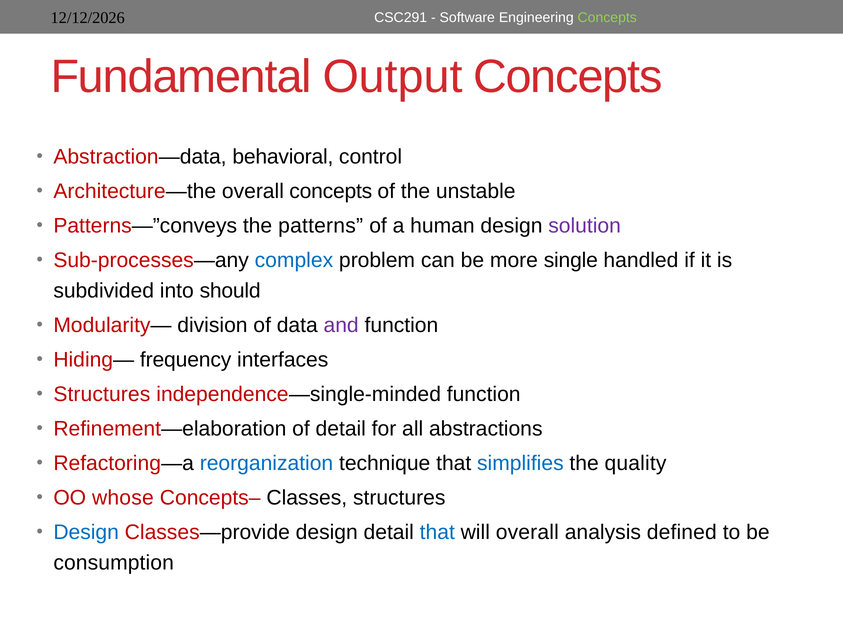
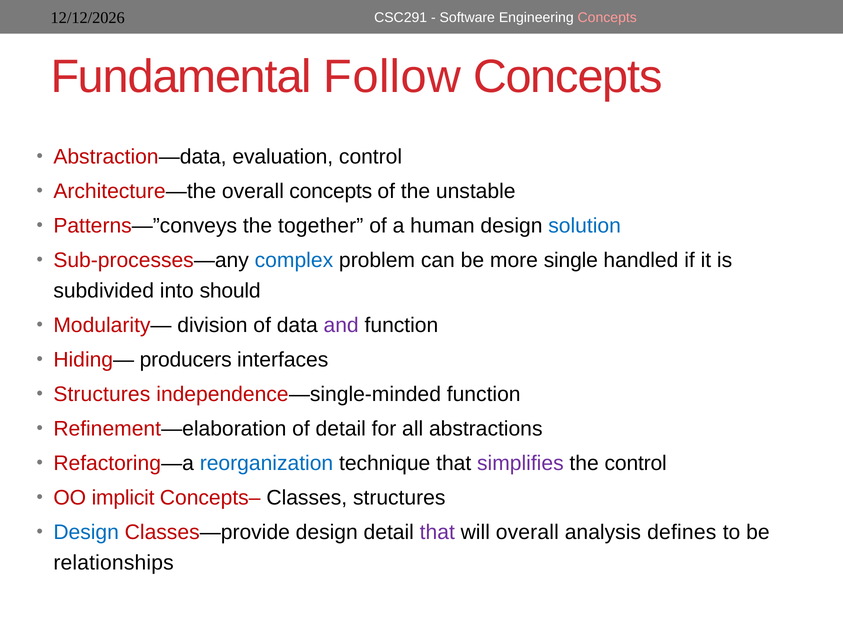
Concepts at (607, 18) colour: light green -> pink
Output: Output -> Follow
behavioral: behavioral -> evaluation
patterns: patterns -> together
solution colour: purple -> blue
frequency: frequency -> producers
simplifies colour: blue -> purple
the quality: quality -> control
whose: whose -> implicit
that at (437, 533) colour: blue -> purple
defined: defined -> defines
consumption: consumption -> relationships
